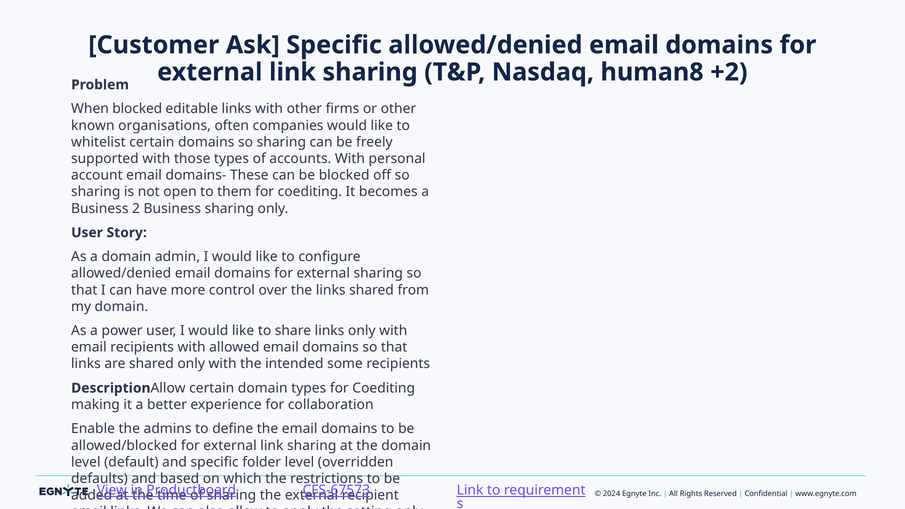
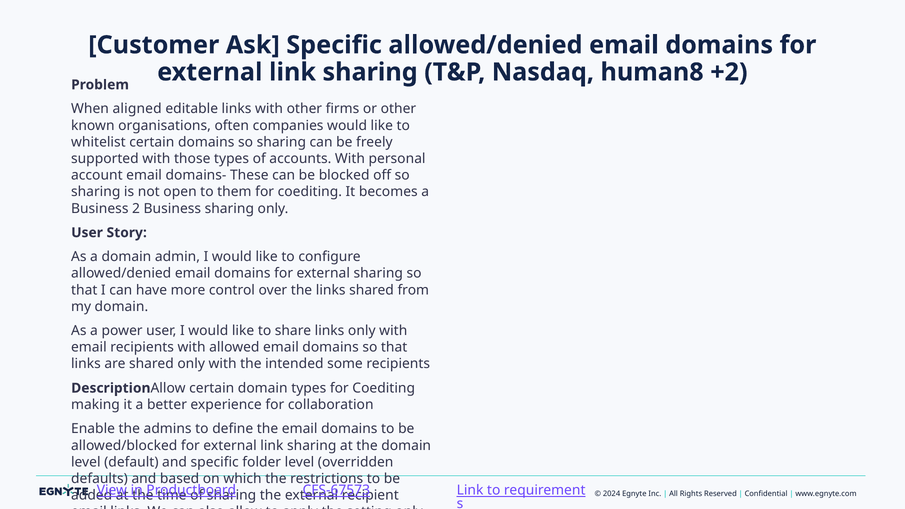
When blocked: blocked -> aligned
